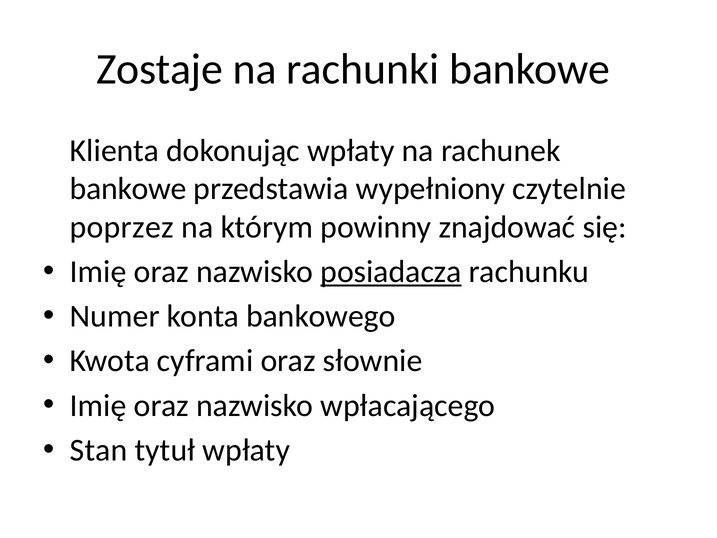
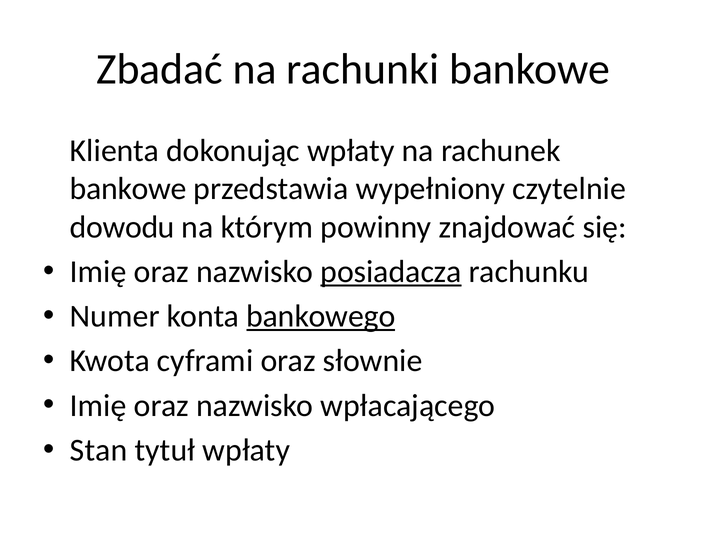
Zostaje: Zostaje -> Zbadać
poprzez: poprzez -> dowodu
bankowego underline: none -> present
